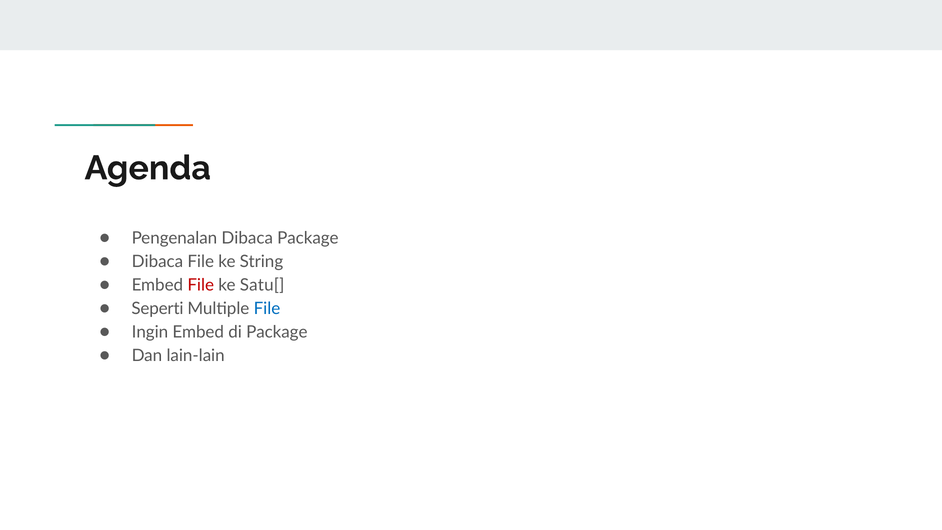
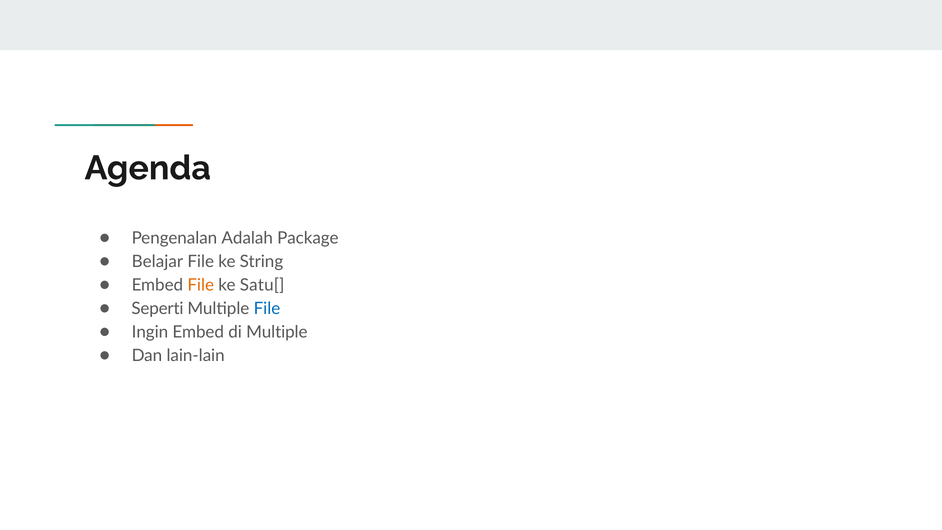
Pengenalan Dibaca: Dibaca -> Adalah
Dibaca at (157, 262): Dibaca -> Belajar
File at (201, 285) colour: red -> orange
di Package: Package -> Multiple
